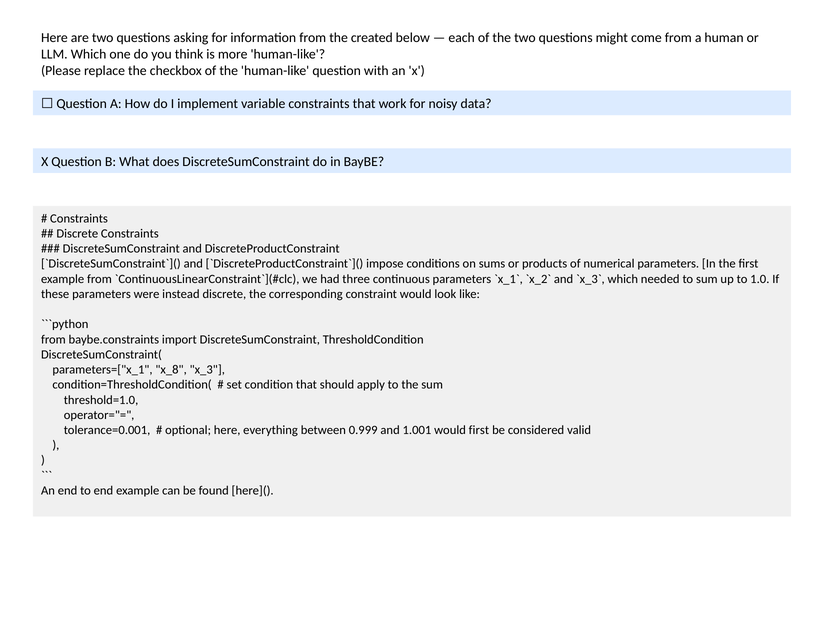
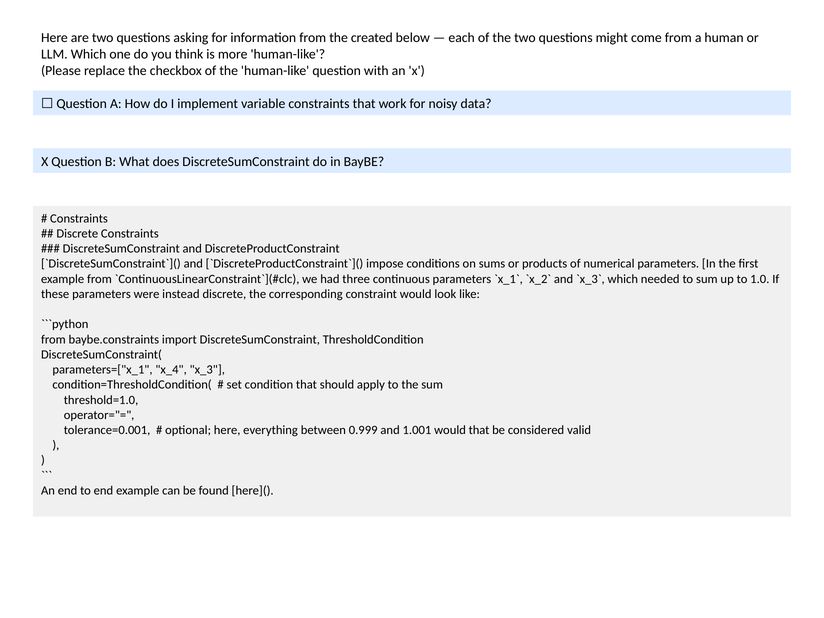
x_8: x_8 -> x_4
would first: first -> that
